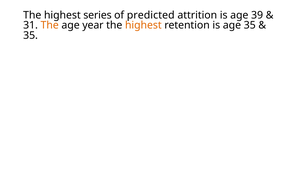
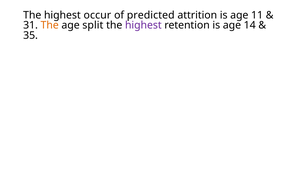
series: series -> occur
39: 39 -> 11
year: year -> split
highest at (143, 25) colour: orange -> purple
age 35: 35 -> 14
